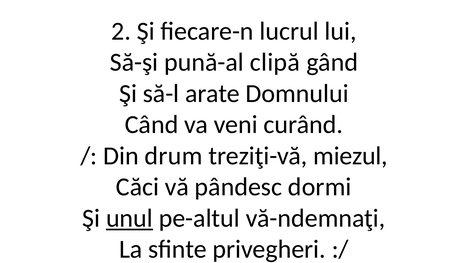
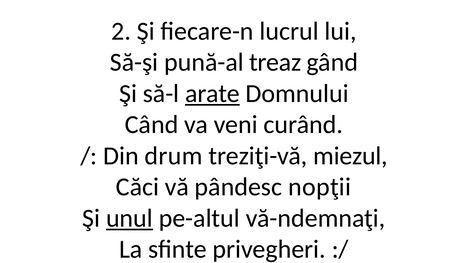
clipă: clipă -> treaz
arate underline: none -> present
dormi: dormi -> nopţii
